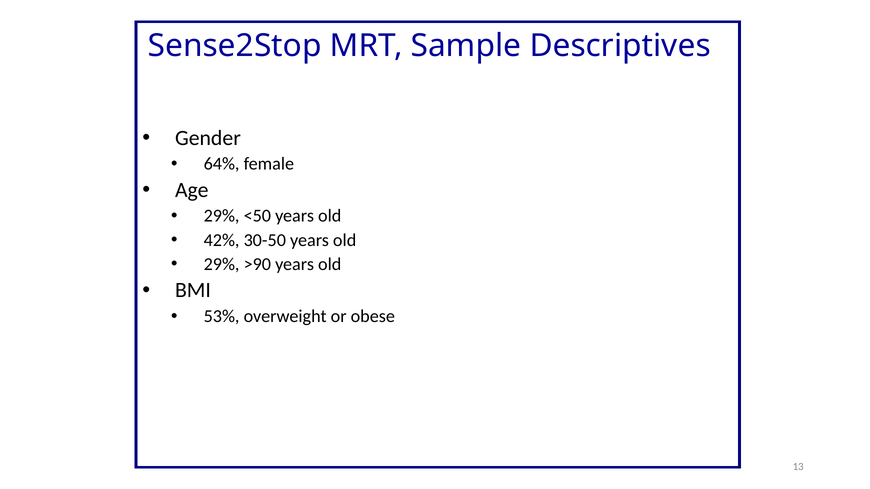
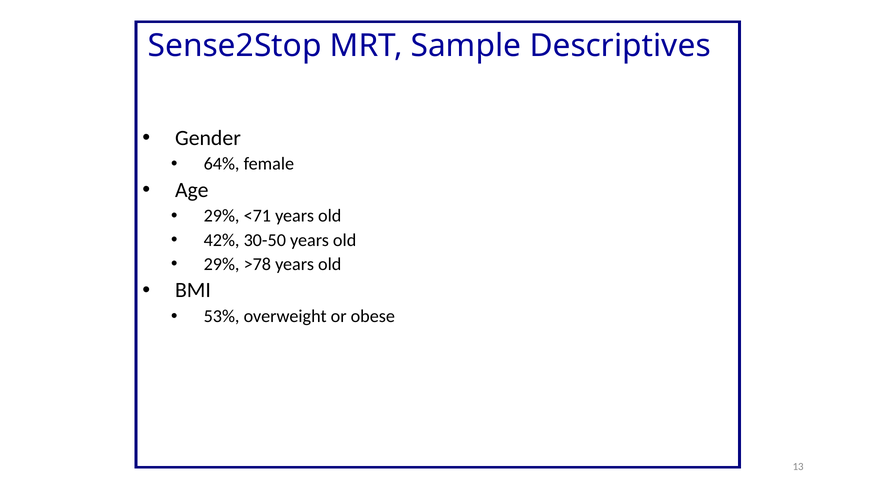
<50: <50 -> <71
>90: >90 -> >78
